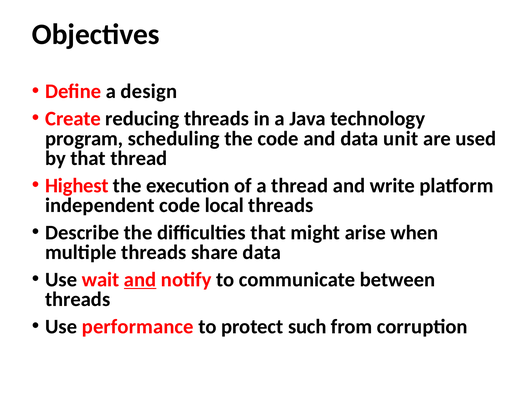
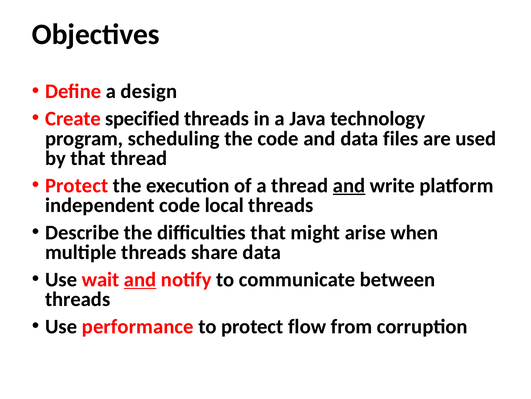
reducing: reducing -> specified
unit: unit -> files
Highest at (77, 185): Highest -> Protect
and at (349, 185) underline: none -> present
such: such -> flow
